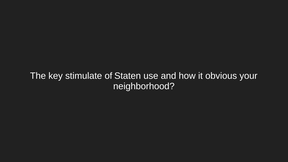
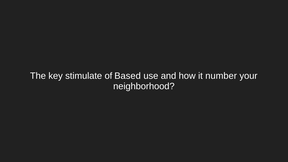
Staten: Staten -> Based
obvious: obvious -> number
